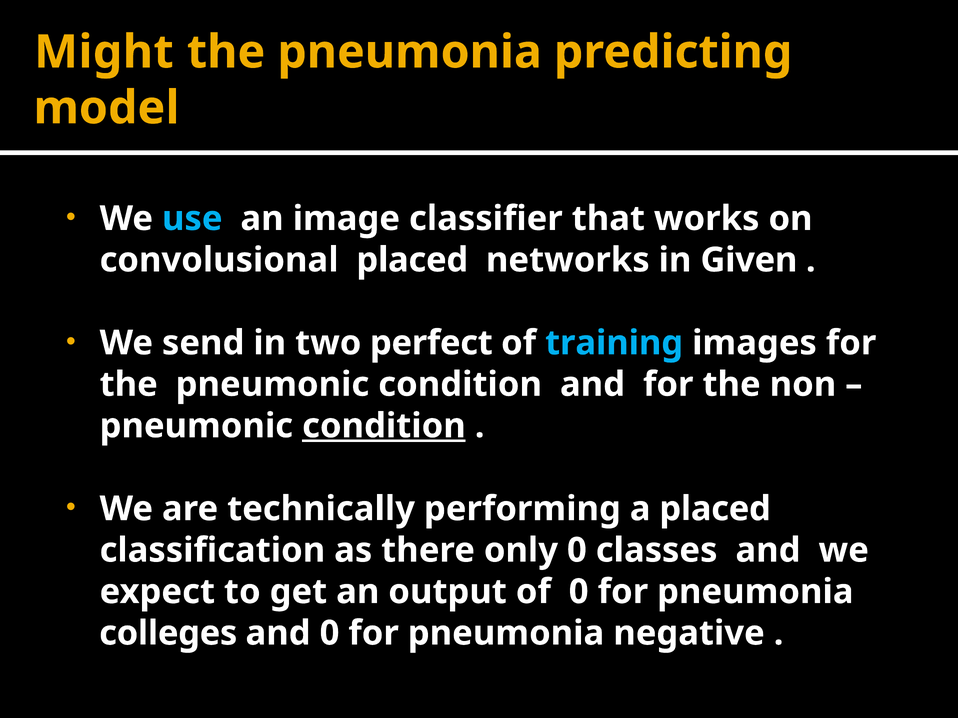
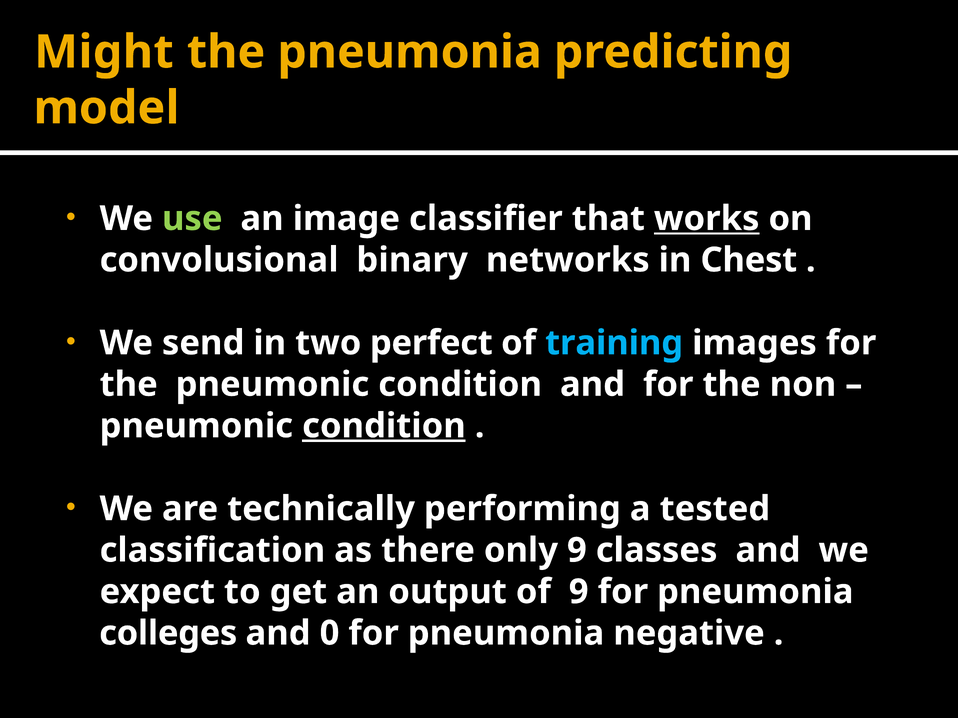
use colour: light blue -> light green
works underline: none -> present
convolusional placed: placed -> binary
Given: Given -> Chest
a placed: placed -> tested
only 0: 0 -> 9
of 0: 0 -> 9
